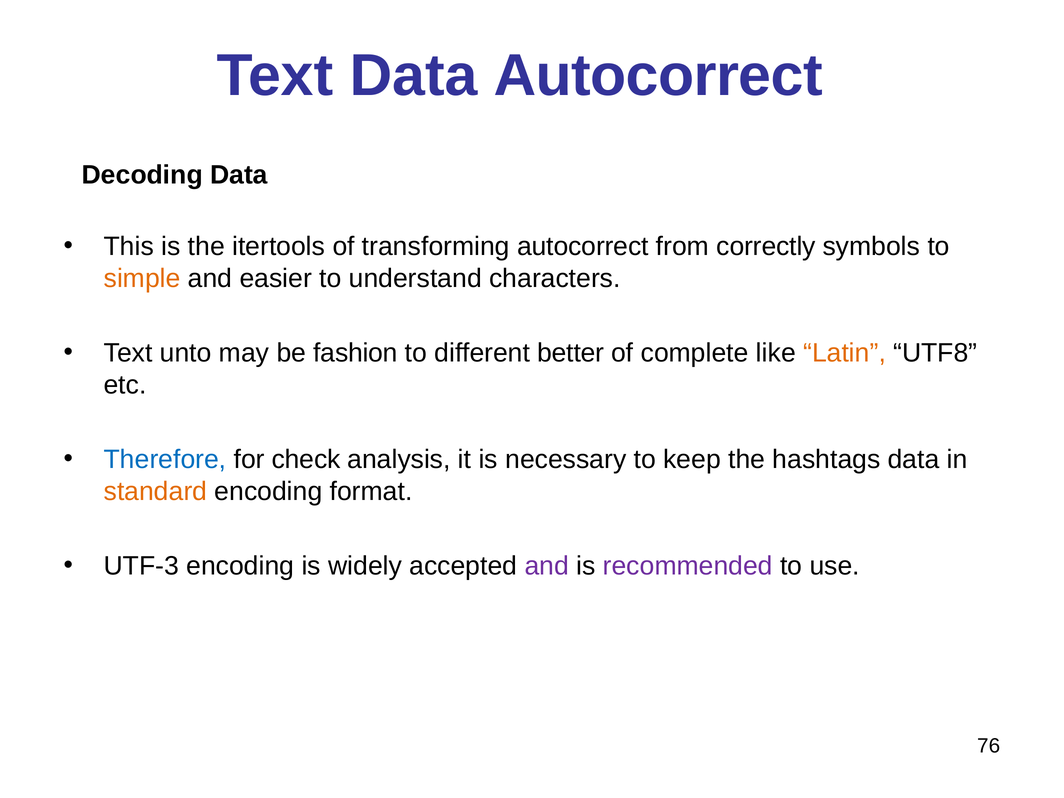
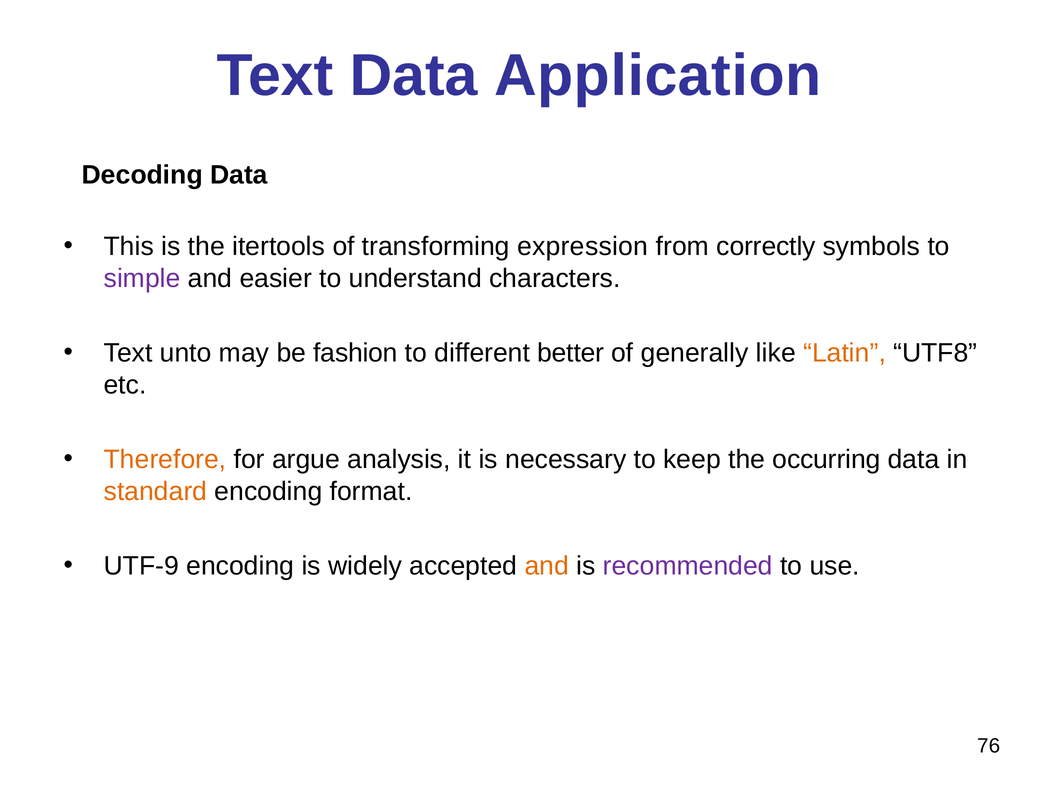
Data Autocorrect: Autocorrect -> Application
transforming autocorrect: autocorrect -> expression
simple colour: orange -> purple
complete: complete -> generally
Therefore colour: blue -> orange
check: check -> argue
hashtags: hashtags -> occurring
UTF-3: UTF-3 -> UTF-9
and at (547, 566) colour: purple -> orange
